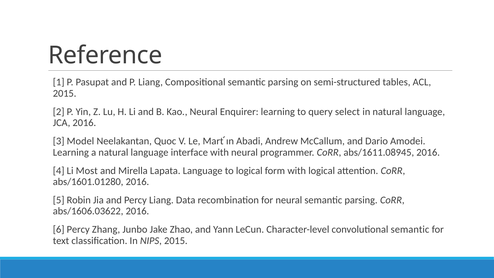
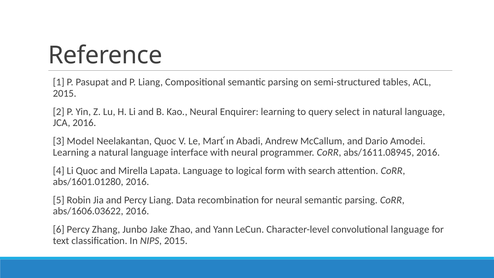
Li Most: Most -> Quoc
with logical: logical -> search
convolutional semantic: semantic -> language
